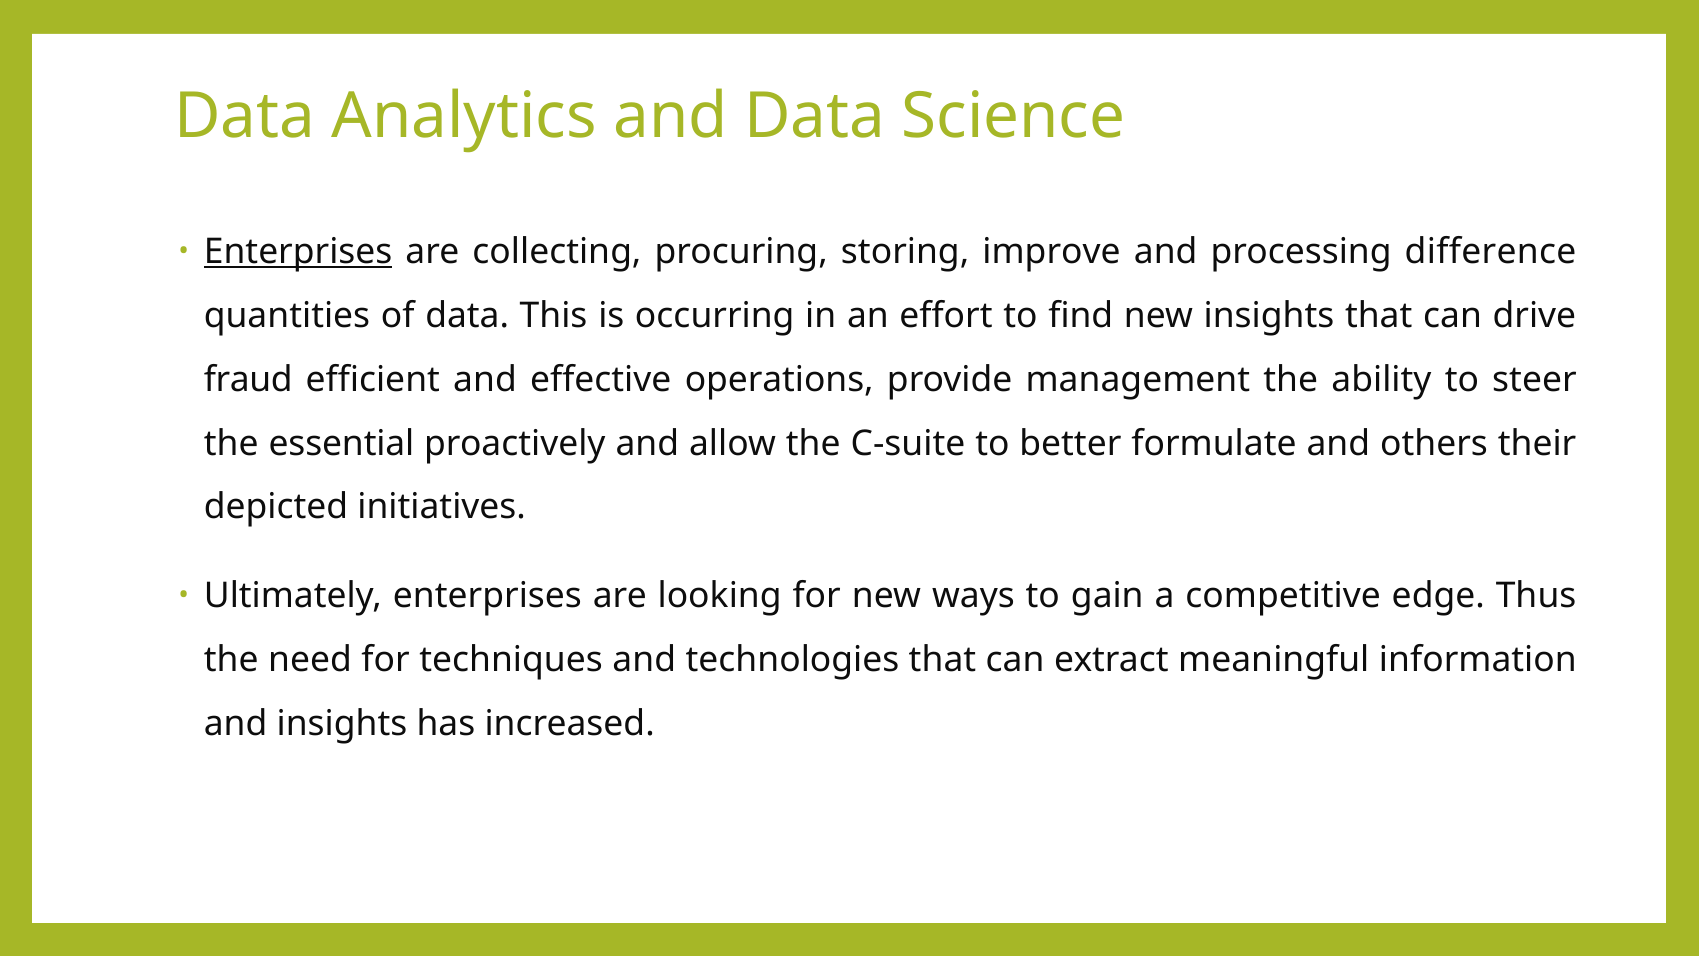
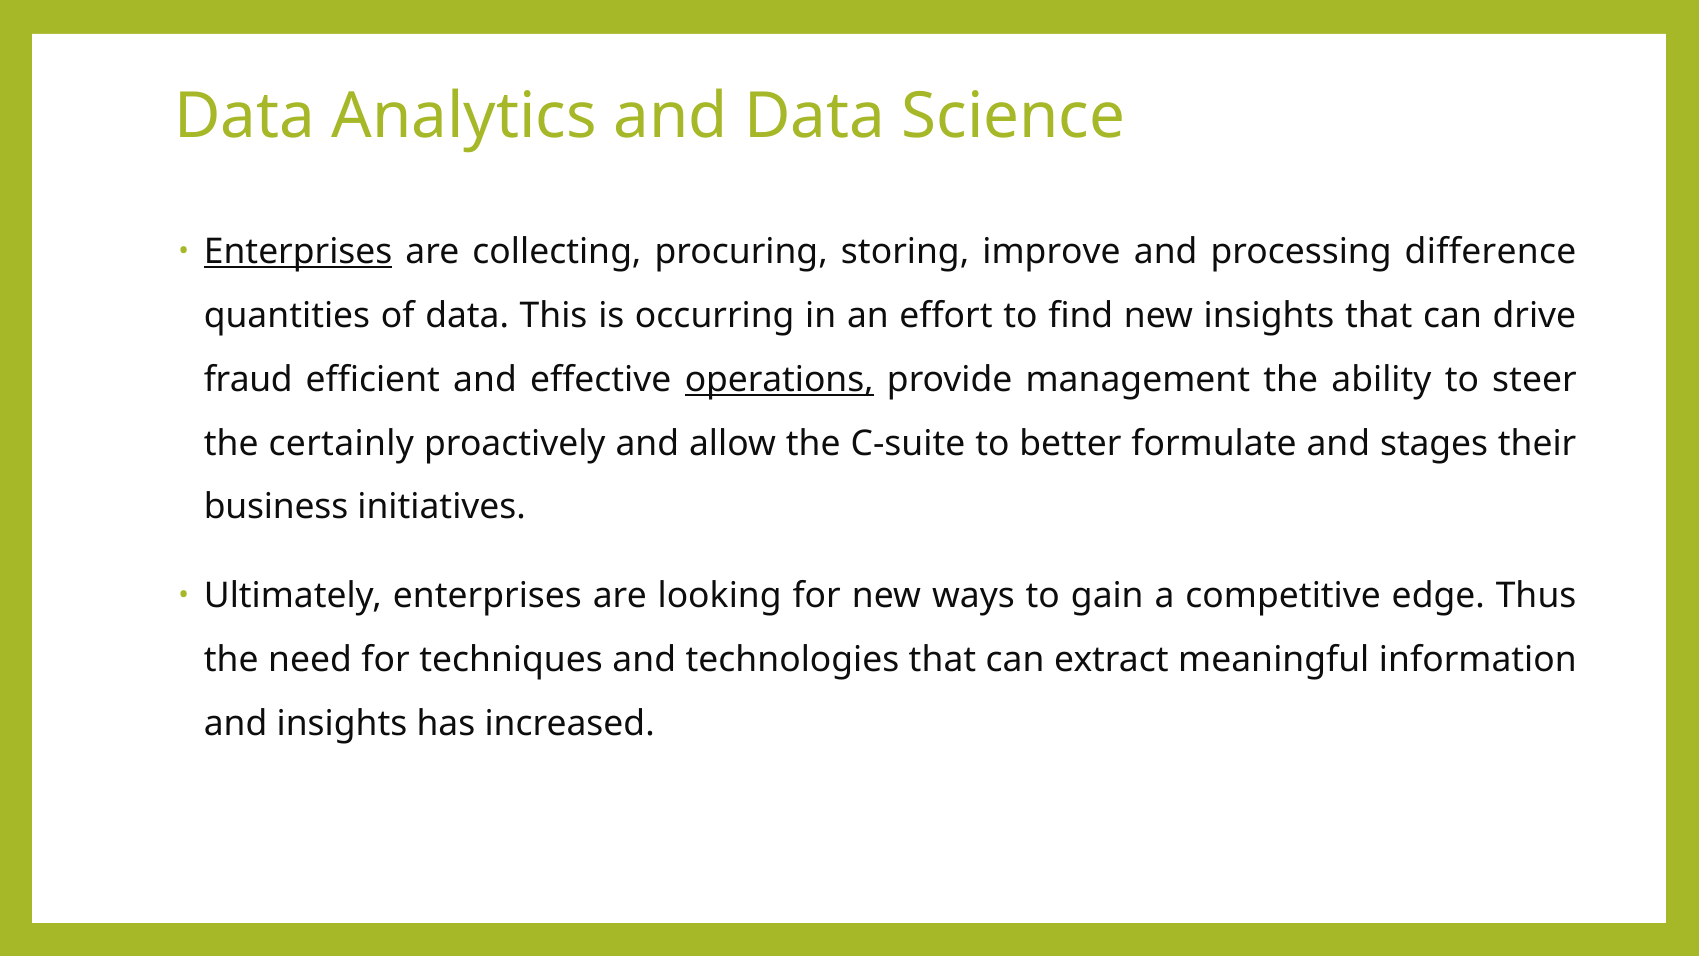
operations underline: none -> present
essential: essential -> certainly
others: others -> stages
depicted: depicted -> business
